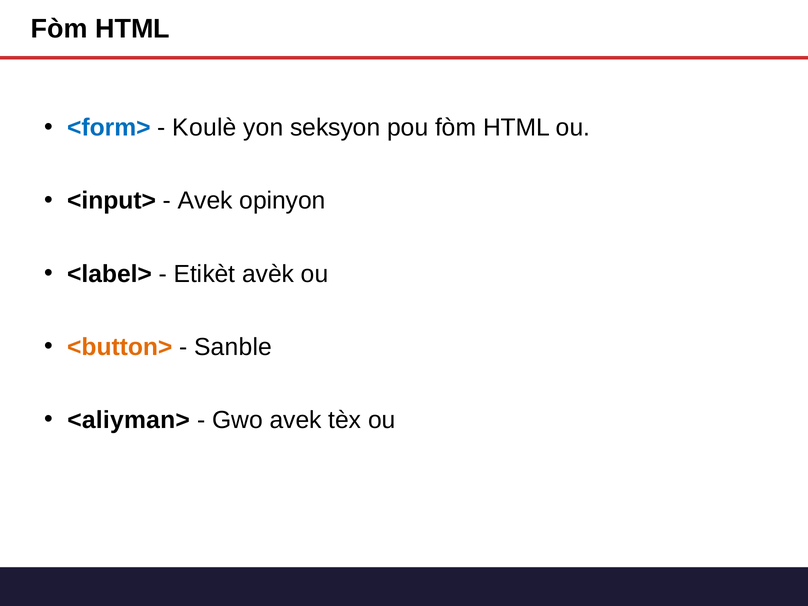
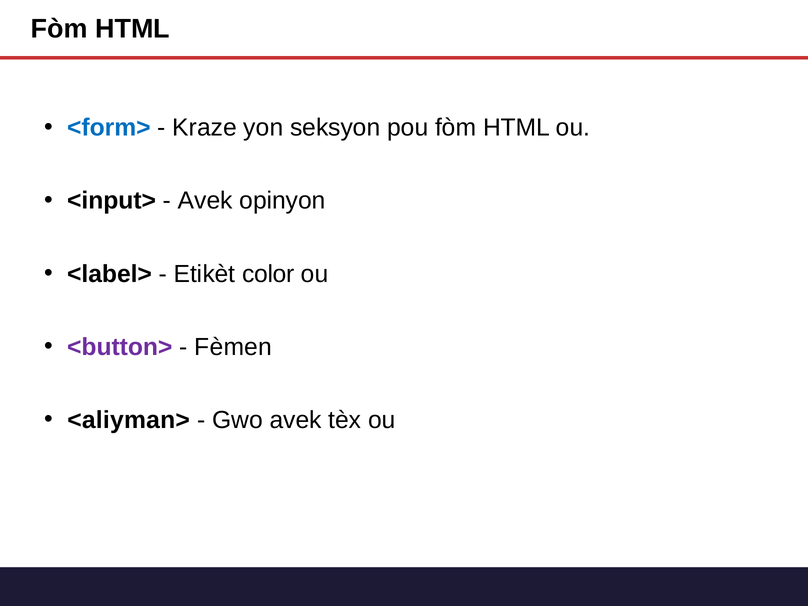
Koulè: Koulè -> Kraze
avèk: avèk -> color
<button> colour: orange -> purple
Sanble: Sanble -> Fèmen
